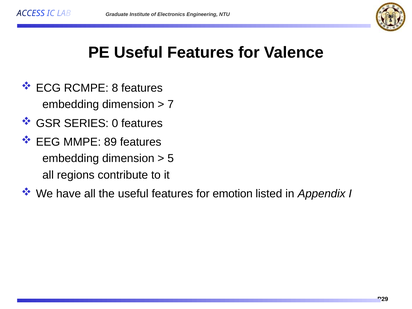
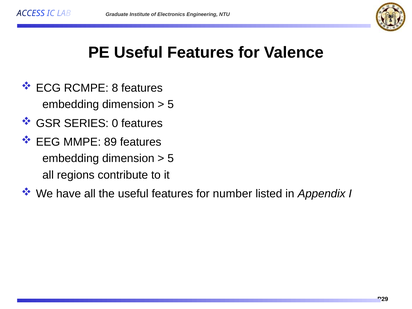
7 at (171, 104): 7 -> 5
emotion: emotion -> number
